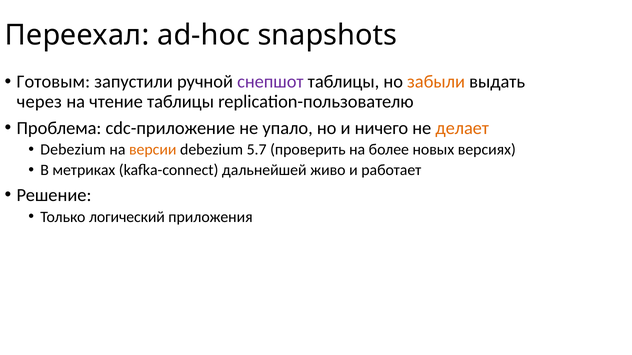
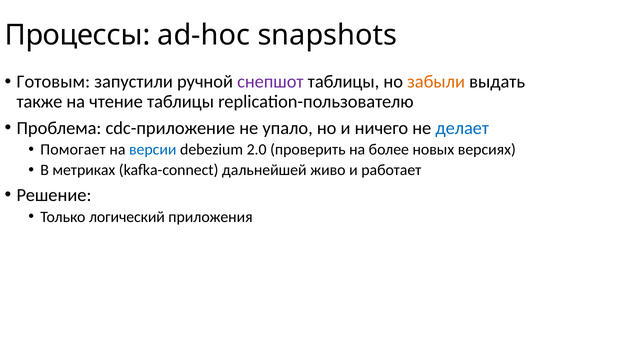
Переехал: Переехал -> Процессы
через: через -> также
делает colour: orange -> blue
Debezium at (73, 150): Debezium -> Помогает
версии colour: orange -> blue
5.7: 5.7 -> 2.0
